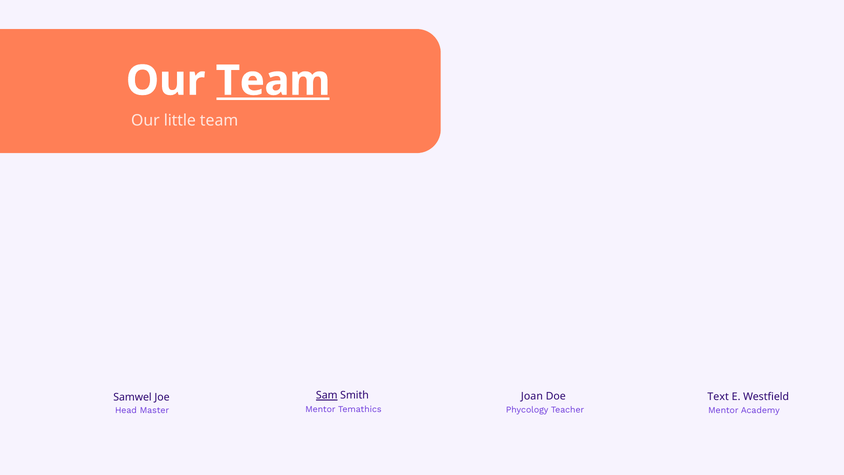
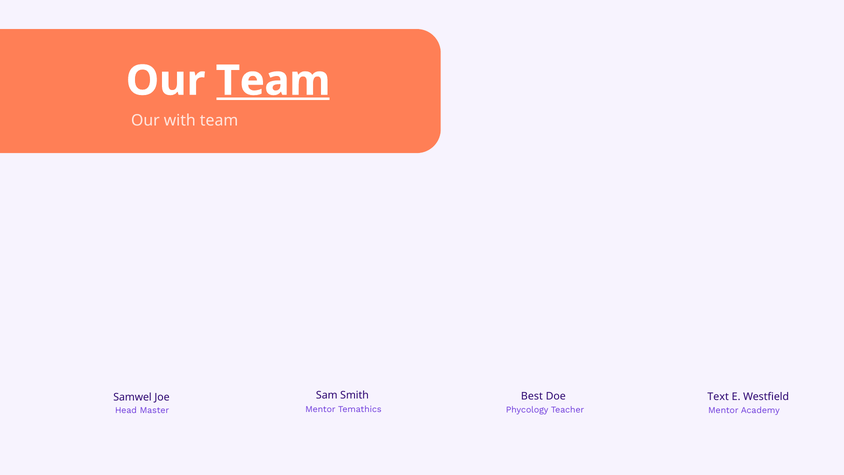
little: little -> with
Sam underline: present -> none
Joan: Joan -> Best
